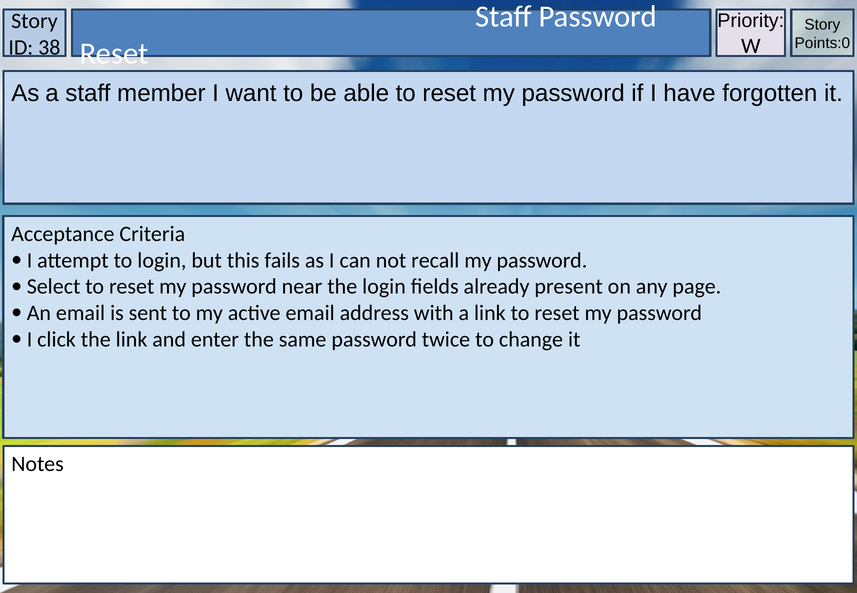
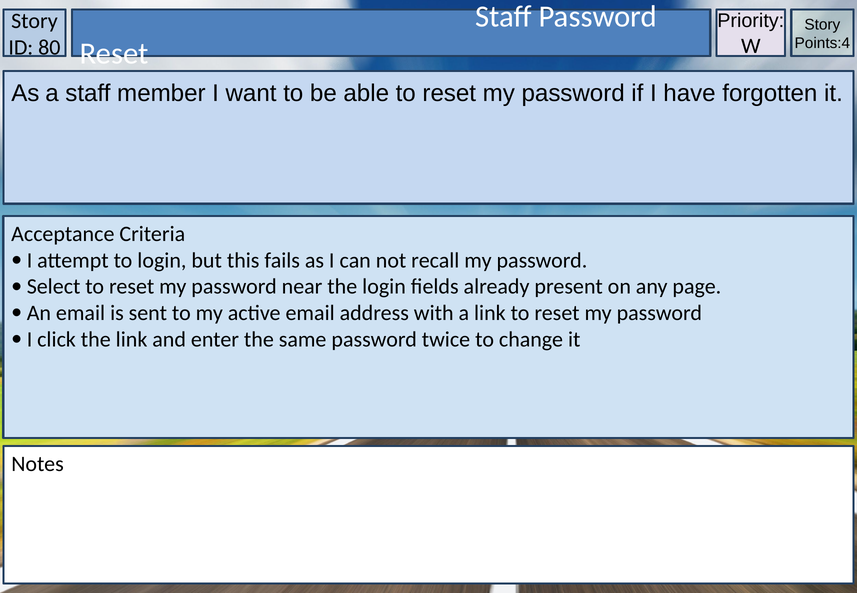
Points:0: Points:0 -> Points:4
38: 38 -> 80
